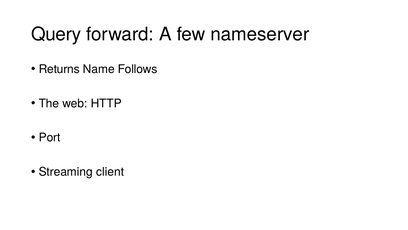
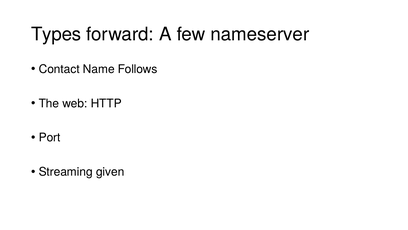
Query: Query -> Types
Returns: Returns -> Contact
client: client -> given
